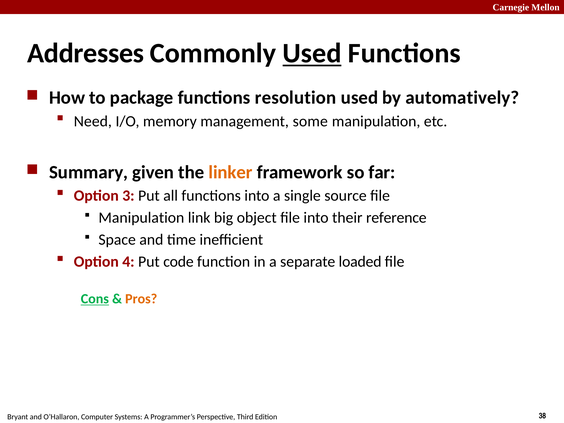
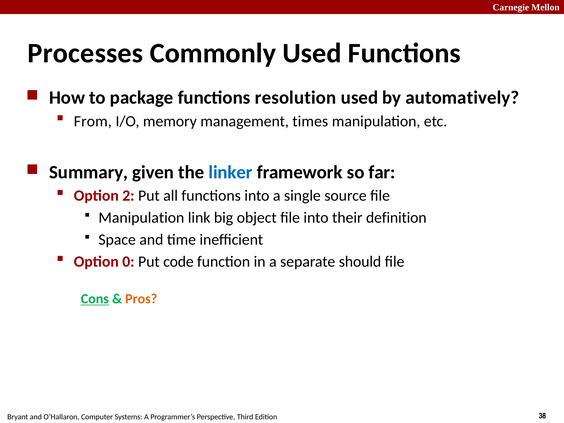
Addresses: Addresses -> Processes
Used at (312, 53) underline: present -> none
Need: Need -> From
some: some -> times
linker colour: orange -> blue
3: 3 -> 2
reference: reference -> definition
4: 4 -> 0
loaded: loaded -> should
